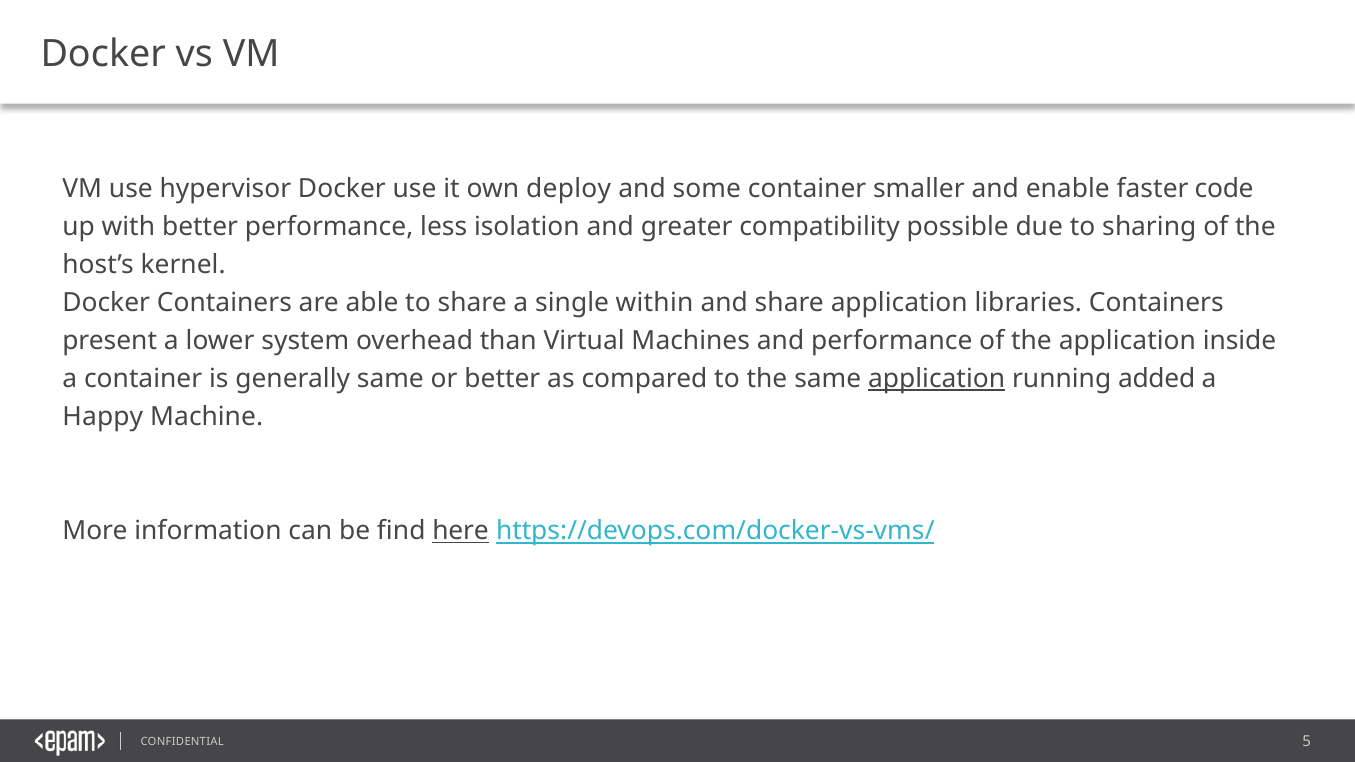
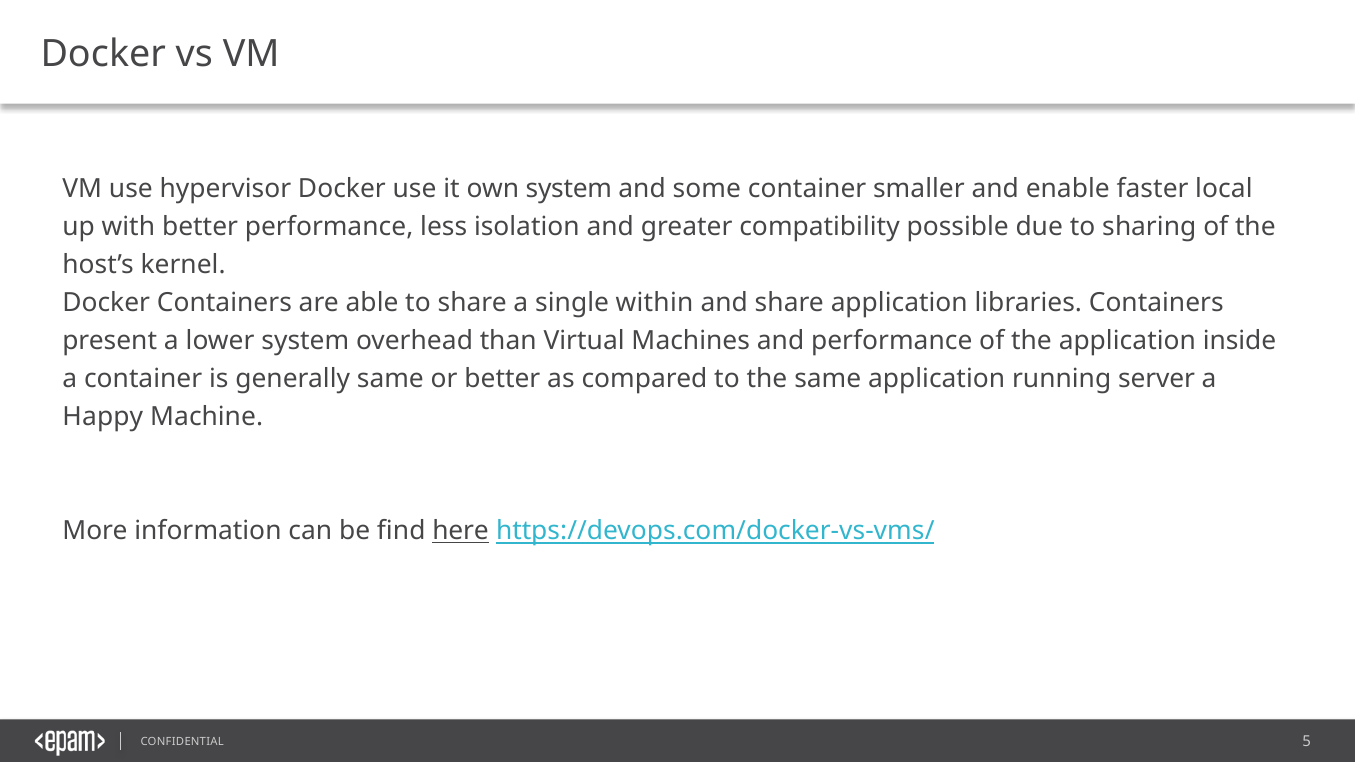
own deploy: deploy -> system
code: code -> local
application at (937, 379) underline: present -> none
added: added -> server
